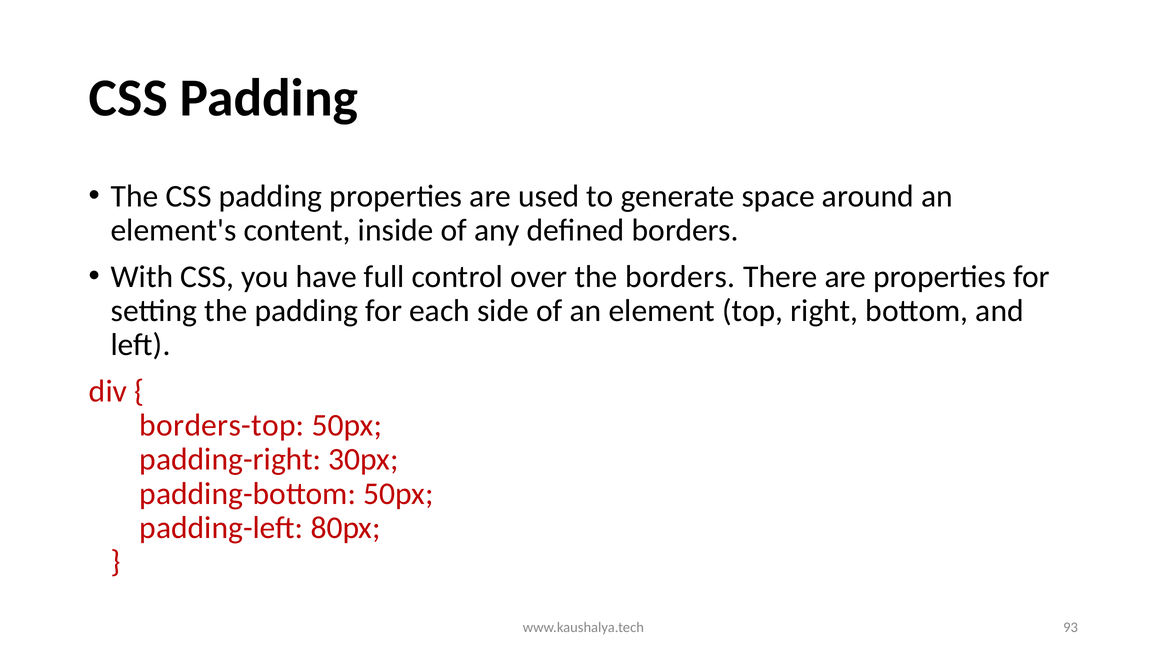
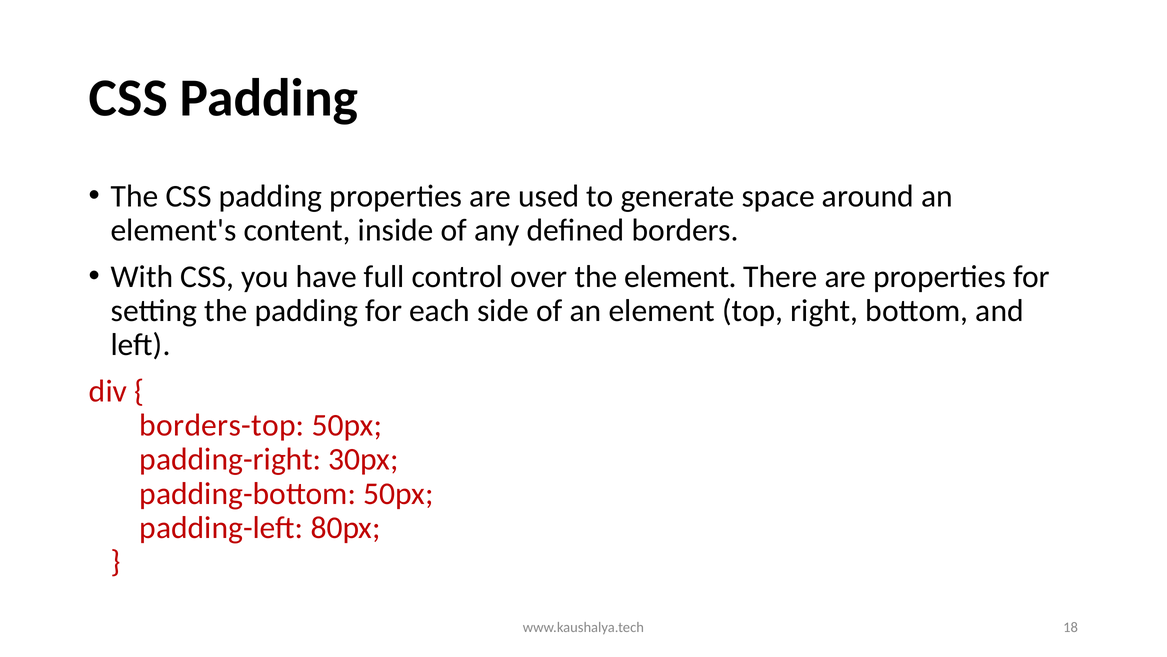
the borders: borders -> element
93: 93 -> 18
